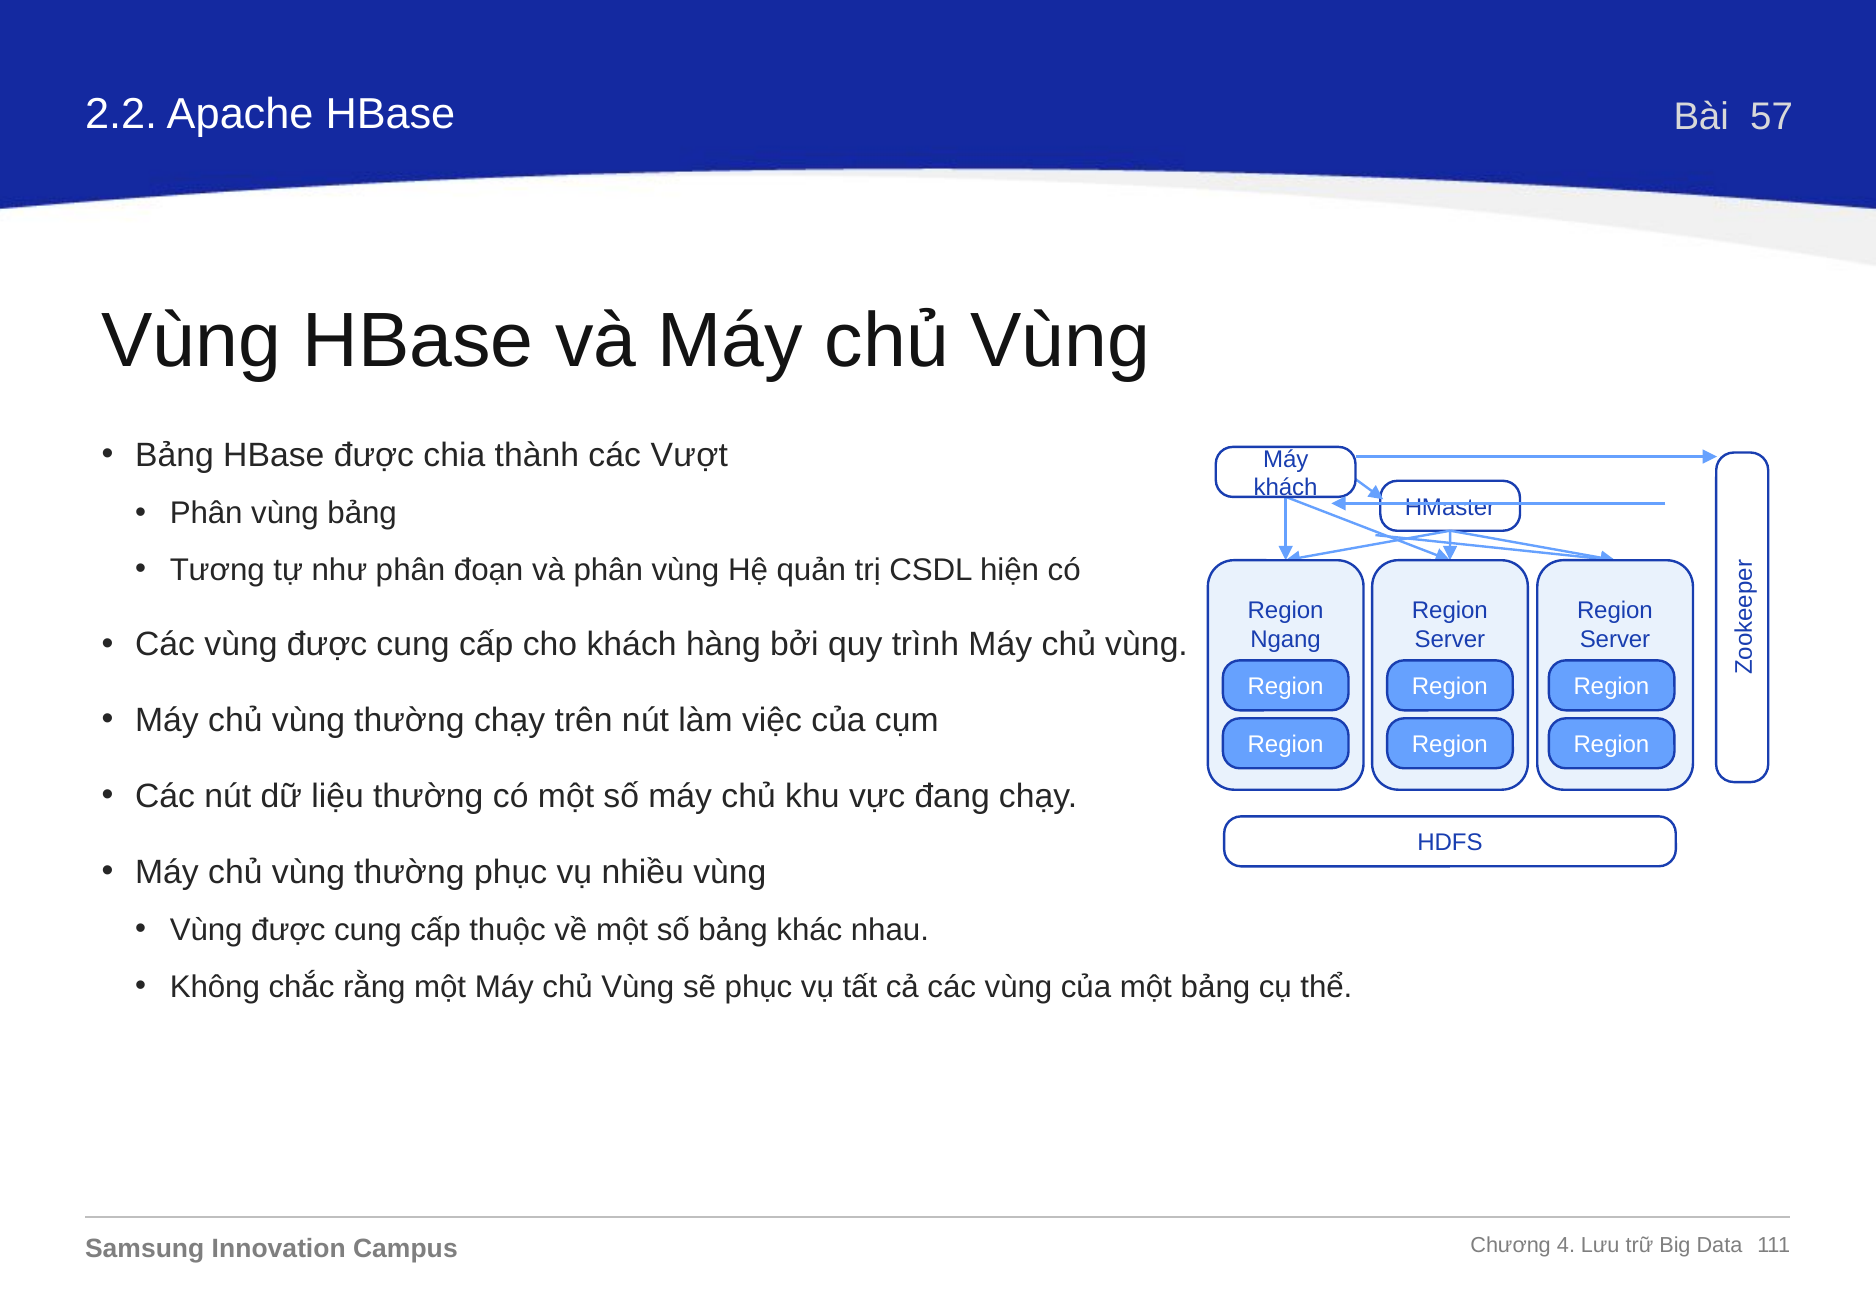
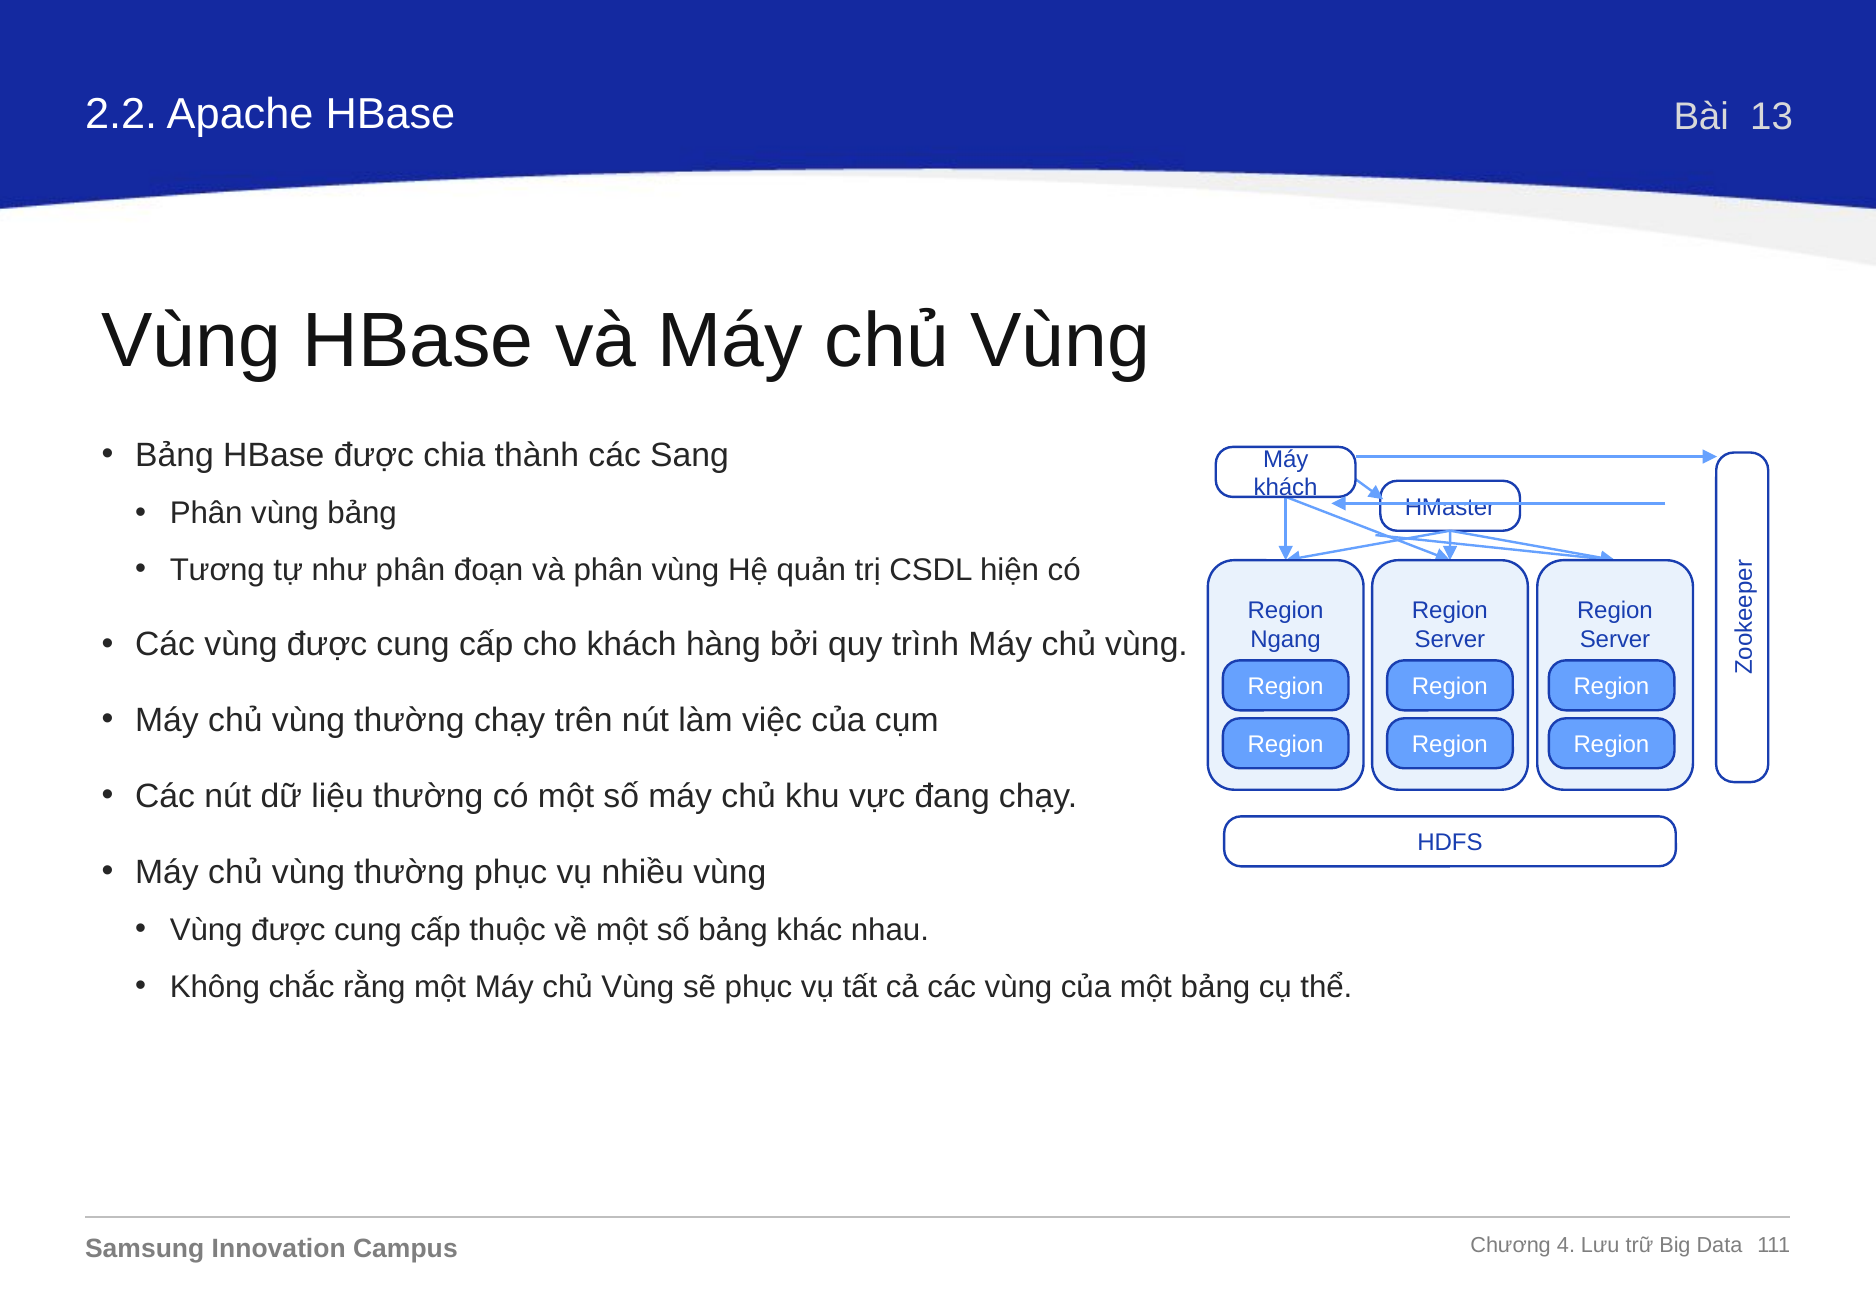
57: 57 -> 13
Vượt: Vượt -> Sang
